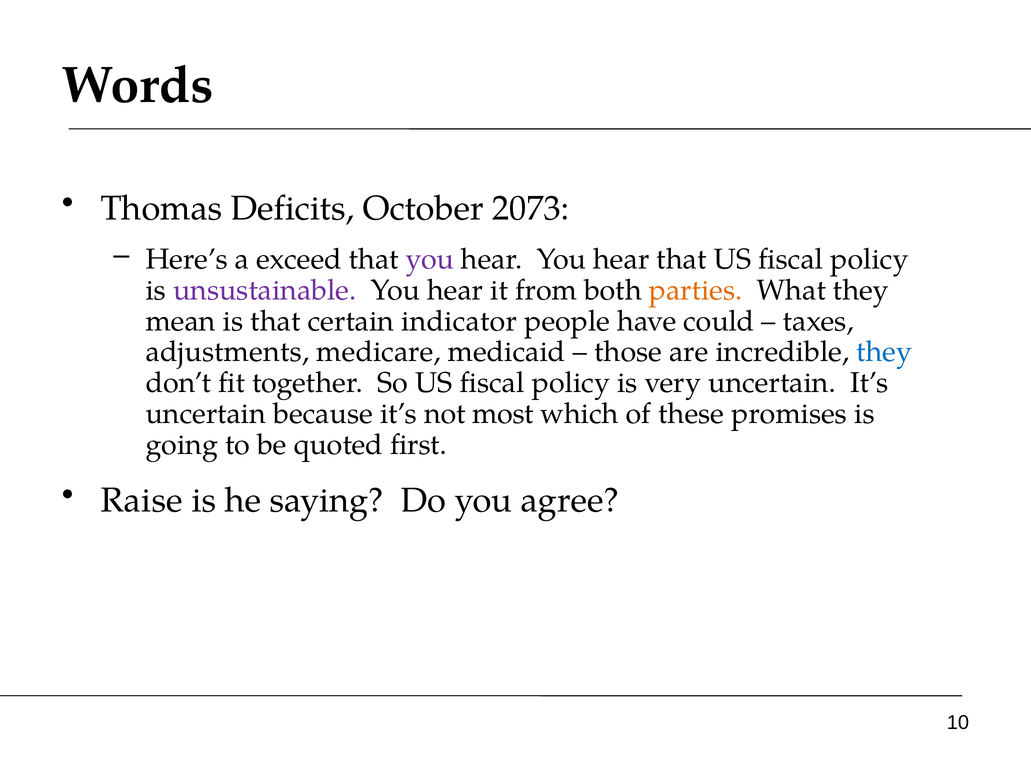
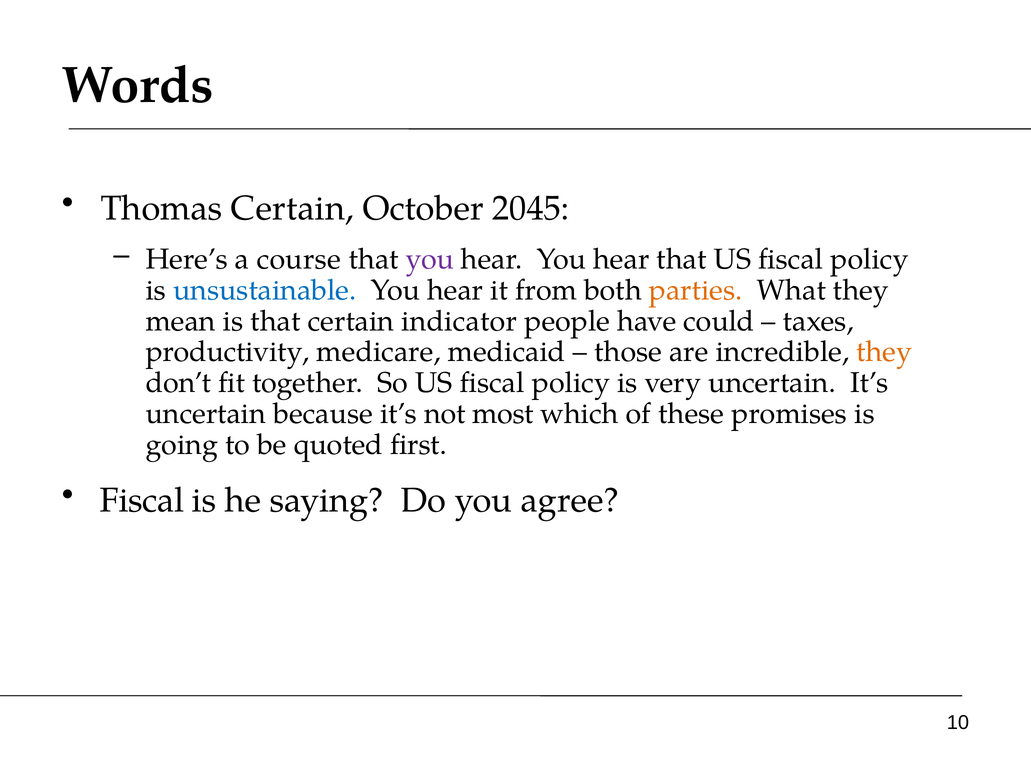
Thomas Deficits: Deficits -> Certain
2073: 2073 -> 2045
exceed: exceed -> course
unsustainable colour: purple -> blue
adjustments: adjustments -> productivity
they at (884, 352) colour: blue -> orange
Raise at (142, 501): Raise -> Fiscal
